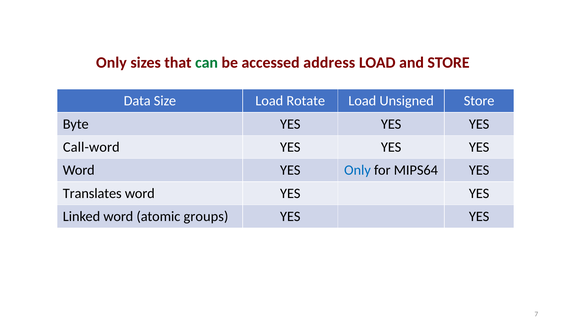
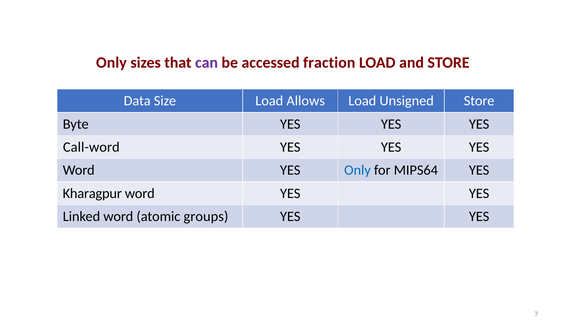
can colour: green -> purple
address: address -> fraction
Rotate: Rotate -> Allows
Translates: Translates -> Kharagpur
